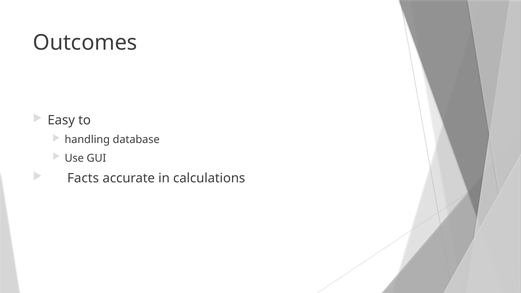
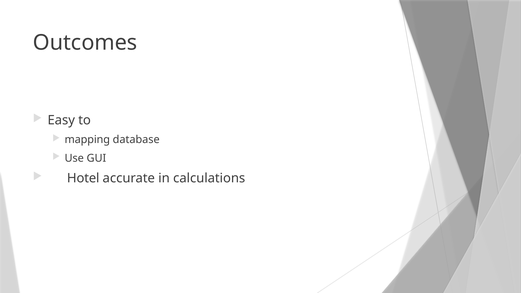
handling: handling -> mapping
Facts: Facts -> Hotel
